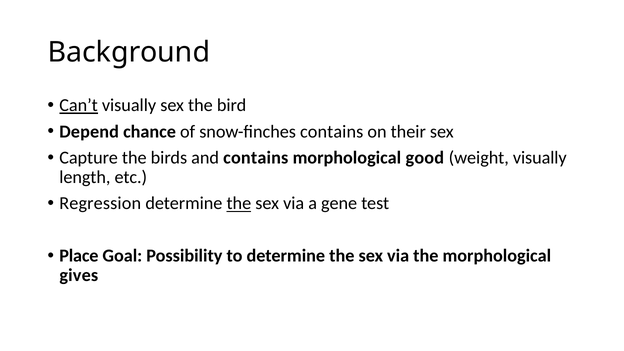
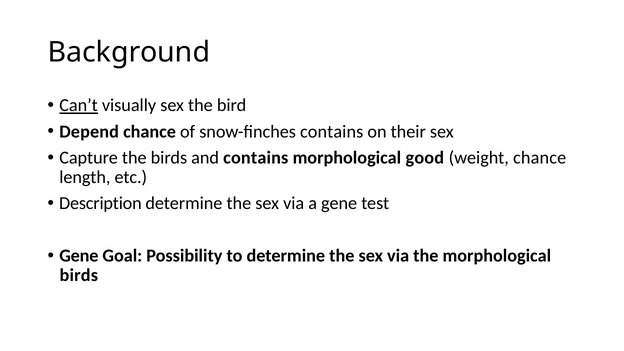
weight visually: visually -> chance
Regression: Regression -> Description
the at (239, 203) underline: present -> none
Place at (79, 256): Place -> Gene
gives at (79, 275): gives -> birds
